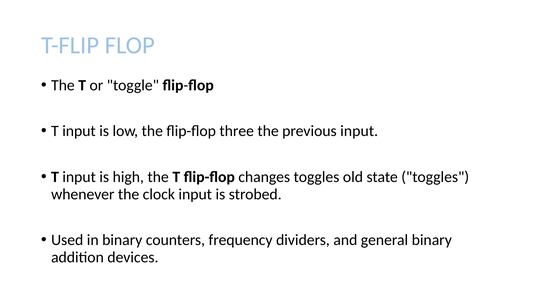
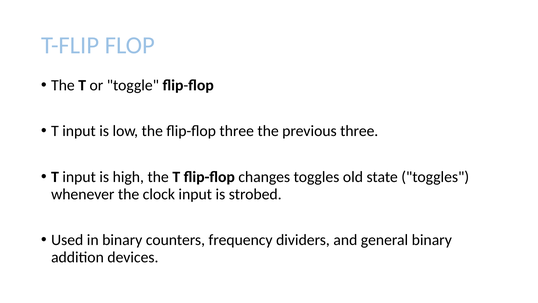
previous input: input -> three
